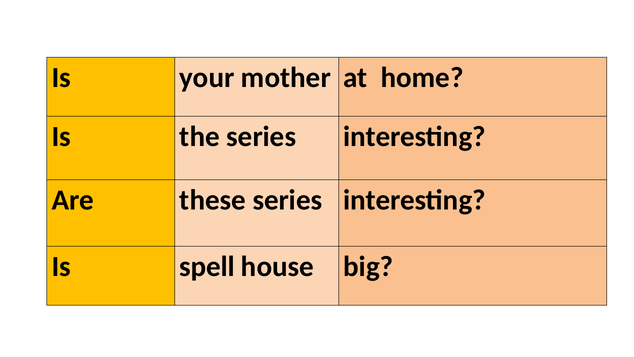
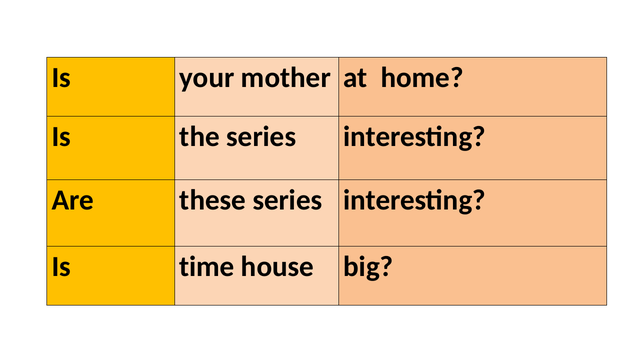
spell: spell -> time
